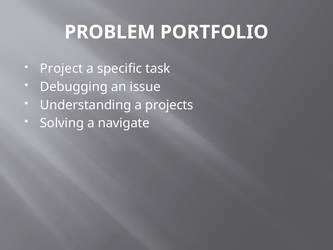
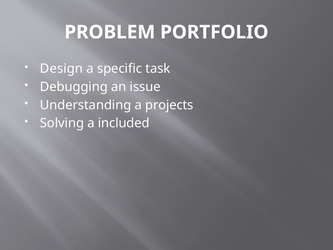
Project: Project -> Design
navigate: navigate -> included
